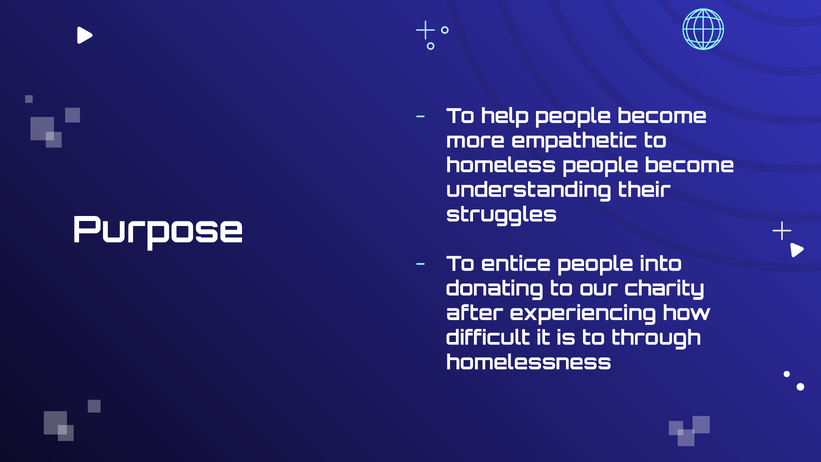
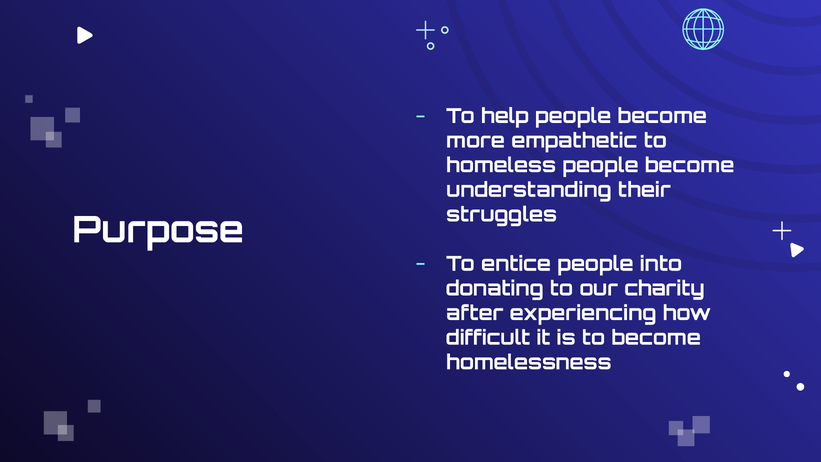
to through: through -> become
